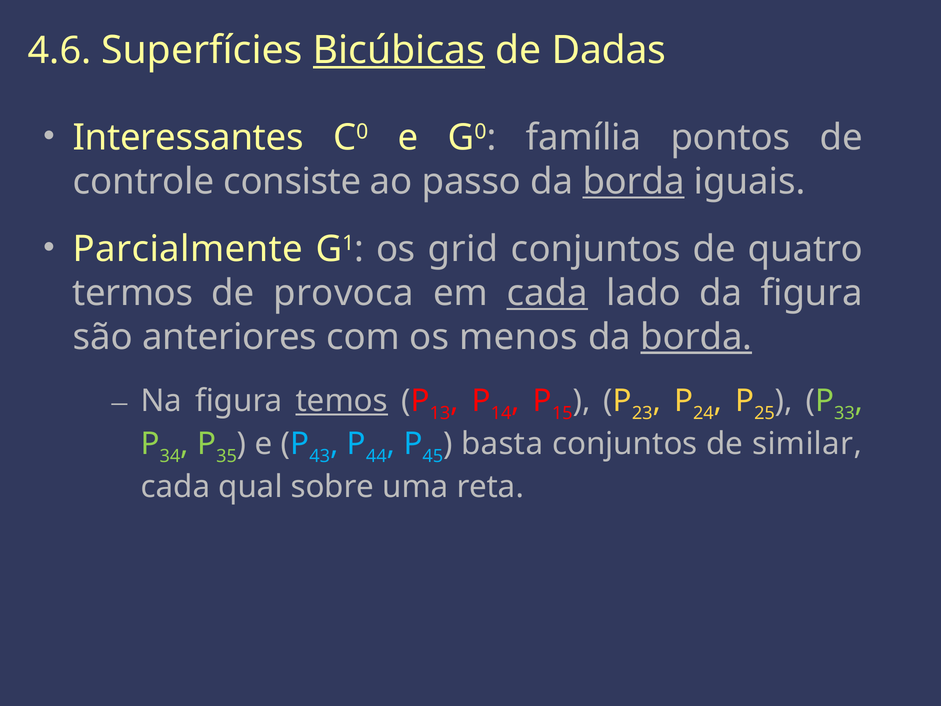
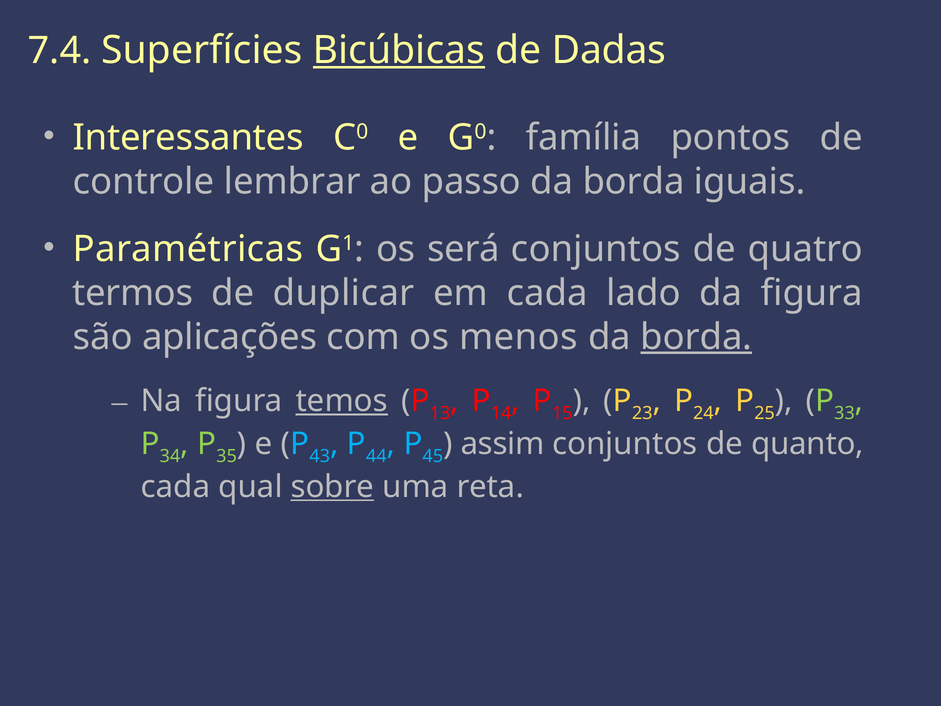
4.6: 4.6 -> 7.4
consiste: consiste -> lembrar
borda at (634, 182) underline: present -> none
Parcialmente: Parcialmente -> Paramétricas
grid: grid -> será
provoca: provoca -> duplicar
cada at (547, 293) underline: present -> none
anteriores: anteriores -> aplicações
basta: basta -> assim
similar: similar -> quanto
sobre underline: none -> present
